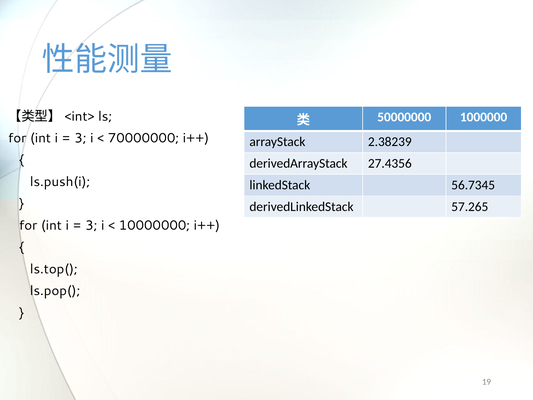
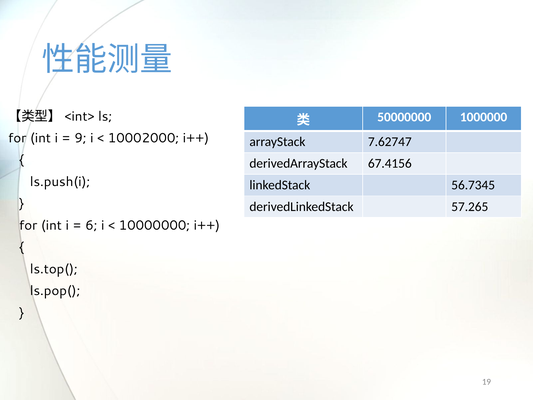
3 at (80, 138): 3 -> 9
70000000: 70000000 -> 10002000
2.38239: 2.38239 -> 7.62747
27.4356: 27.4356 -> 67.4156
3 at (91, 225): 3 -> 6
